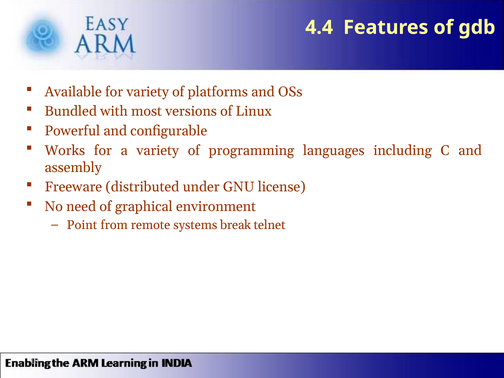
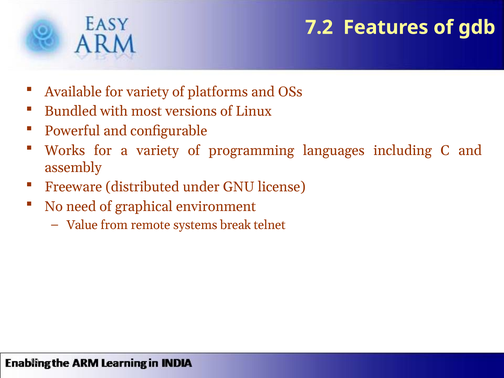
4.4: 4.4 -> 7.2
Point: Point -> Value
